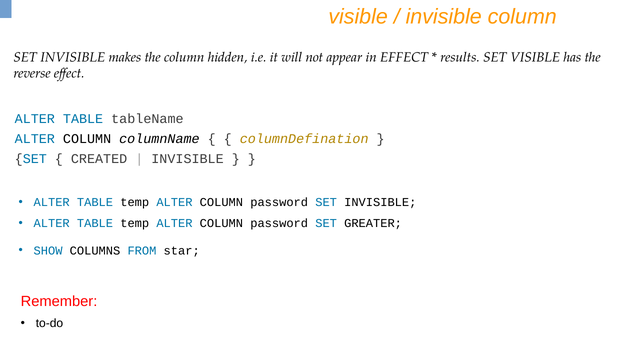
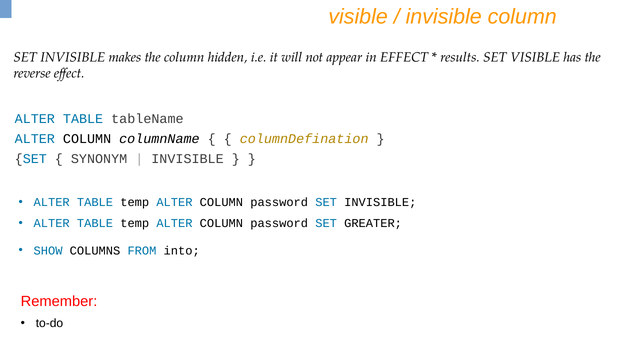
CREATED: CREATED -> SYNONYM
star: star -> into
